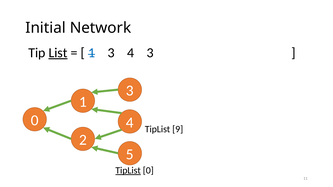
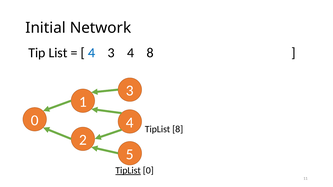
List underline: present -> none
1 at (92, 53): 1 -> 4
4 3: 3 -> 8
TipList 9: 9 -> 8
